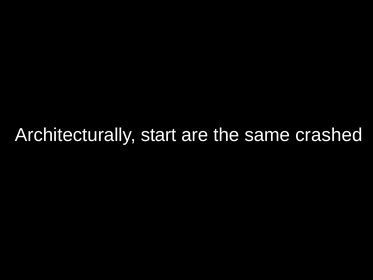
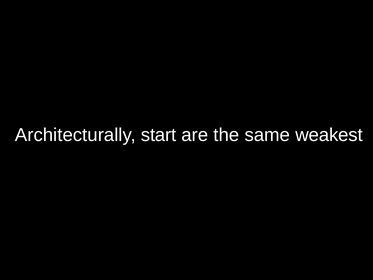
crashed: crashed -> weakest
